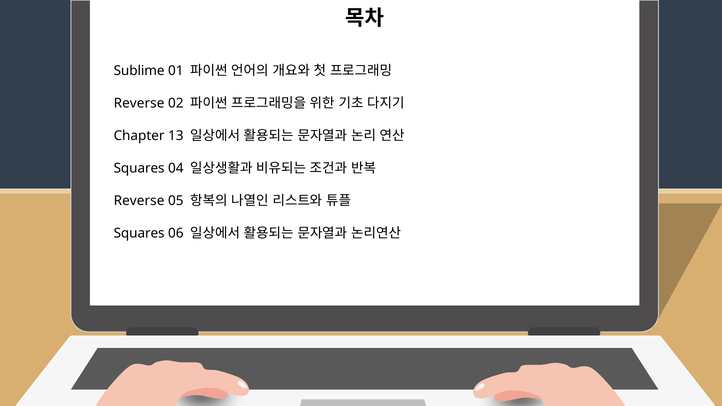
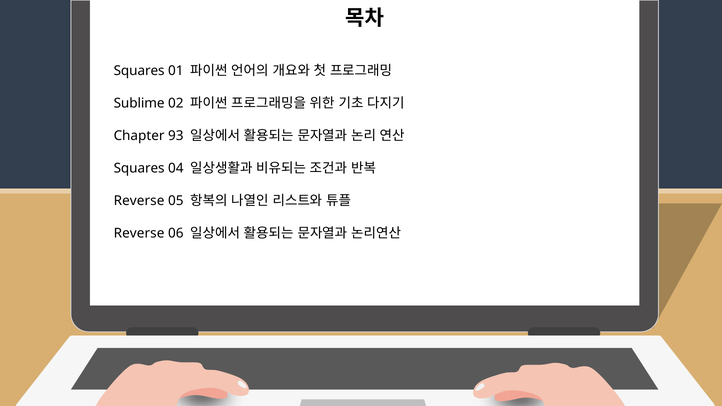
Sublime at (139, 71): Sublime -> Squares
Reverse at (139, 103): Reverse -> Sublime
13: 13 -> 93
Squares at (139, 233): Squares -> Reverse
